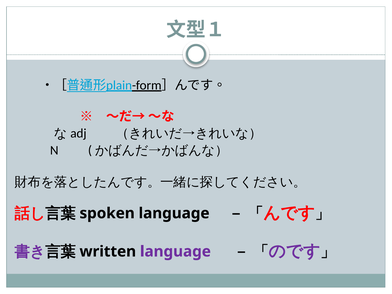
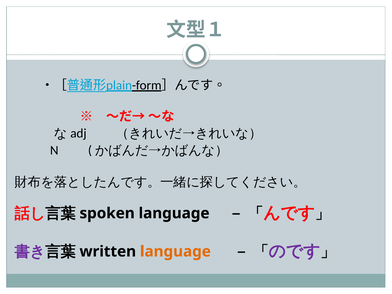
language at (175, 251) colour: purple -> orange
